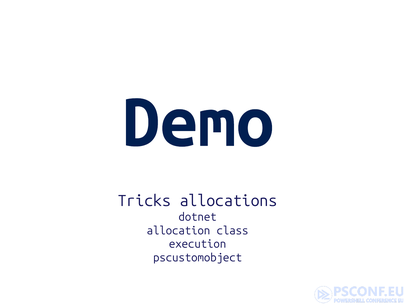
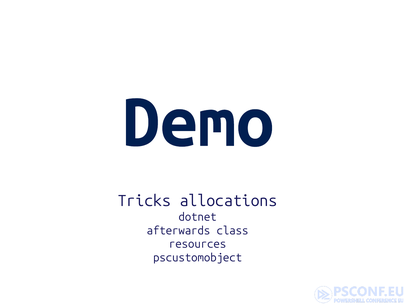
allocation: allocation -> afterwards
execution: execution -> resources
